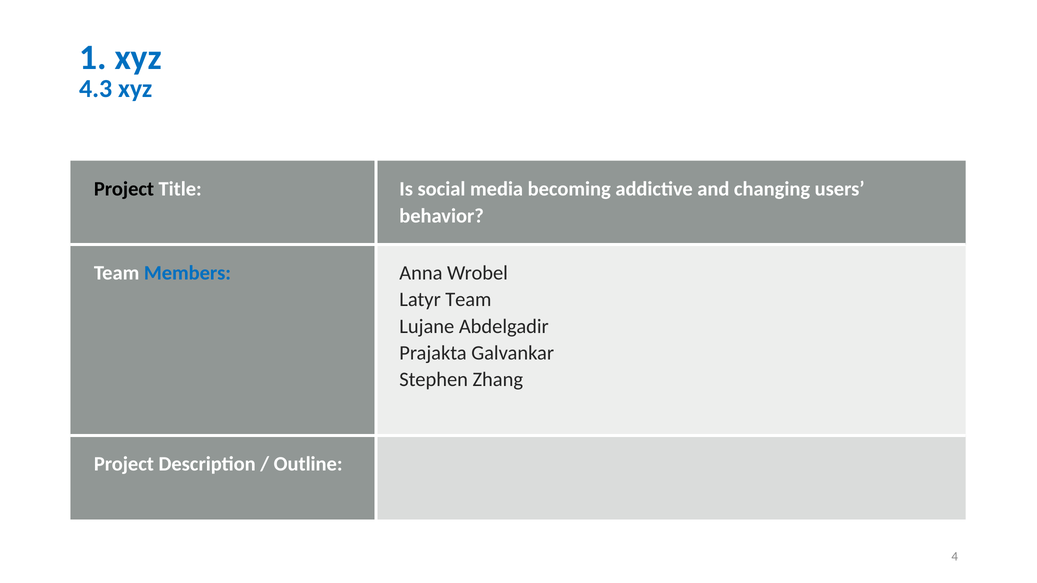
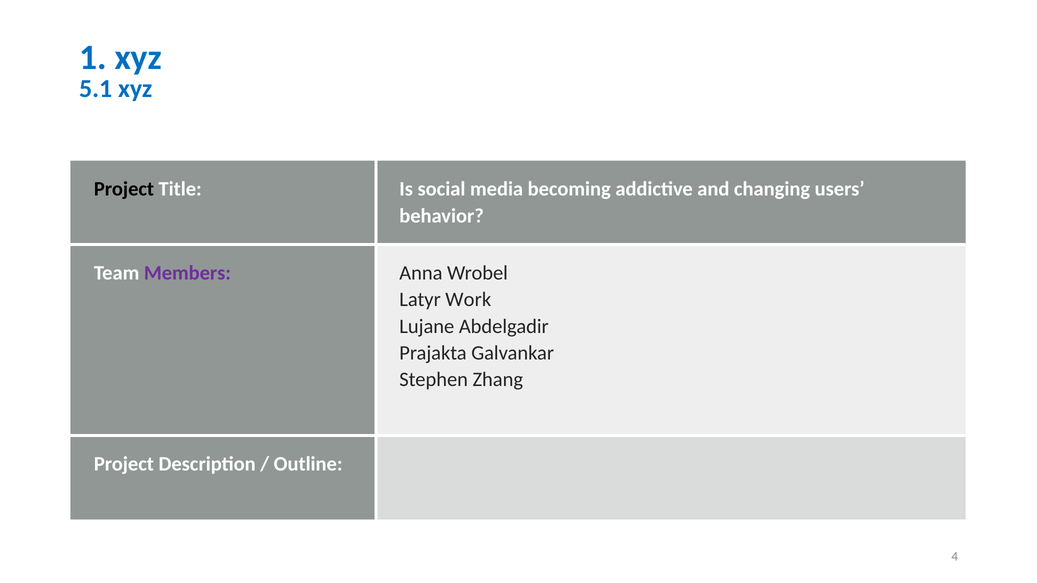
4.3: 4.3 -> 5.1
Members colour: blue -> purple
Latyr Team: Team -> Work
